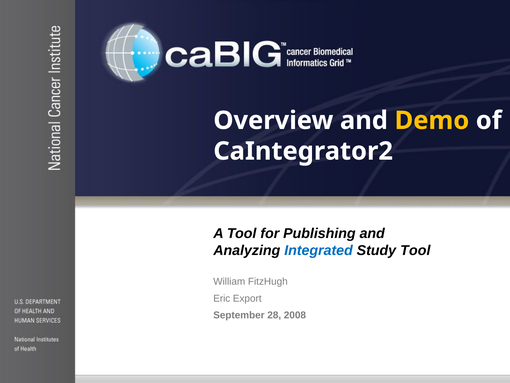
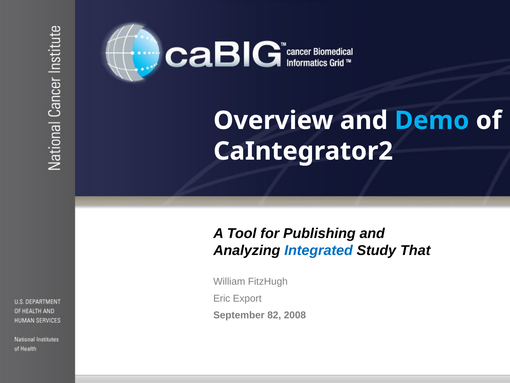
Demo colour: yellow -> light blue
Study Tool: Tool -> That
28: 28 -> 82
